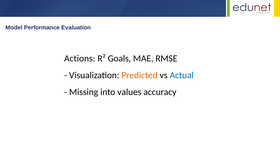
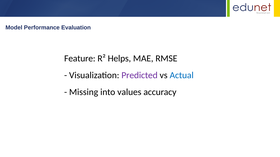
Actions: Actions -> Feature
Goals: Goals -> Helps
Predicted colour: orange -> purple
